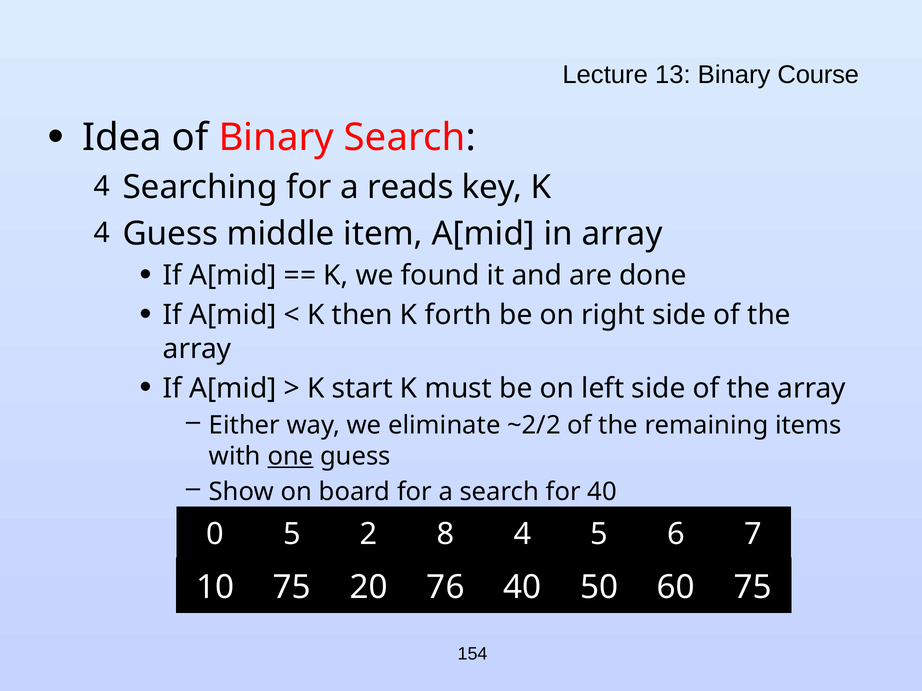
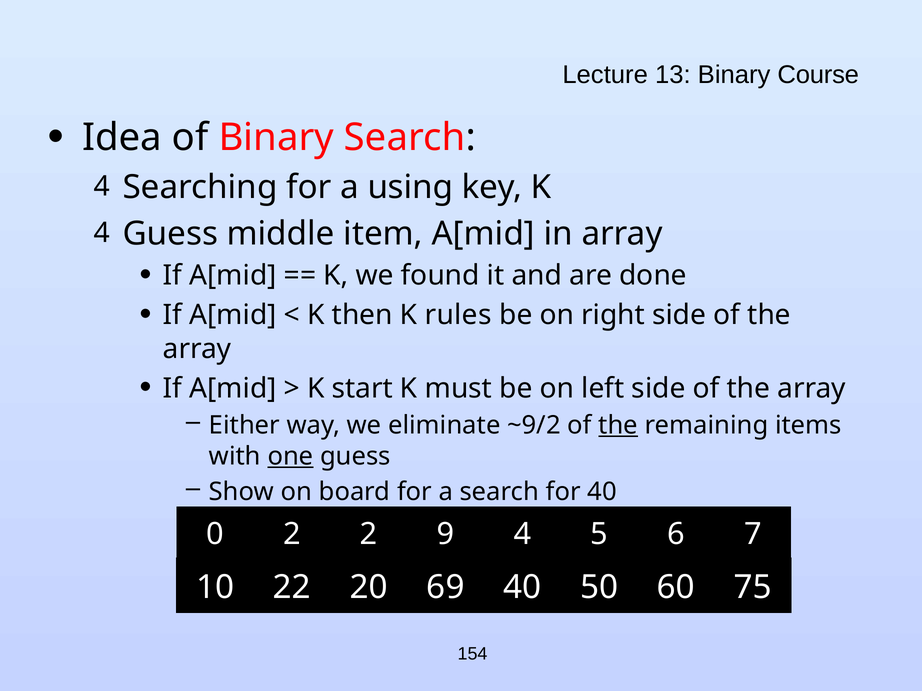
reads: reads -> using
forth: forth -> rules
~2/2: ~2/2 -> ~9/2
the at (618, 426) underline: none -> present
0 5: 5 -> 2
8: 8 -> 9
10 75: 75 -> 22
76: 76 -> 69
